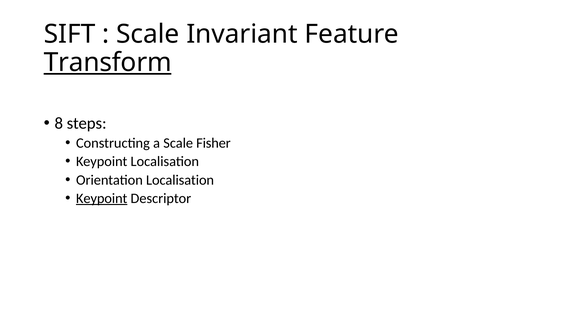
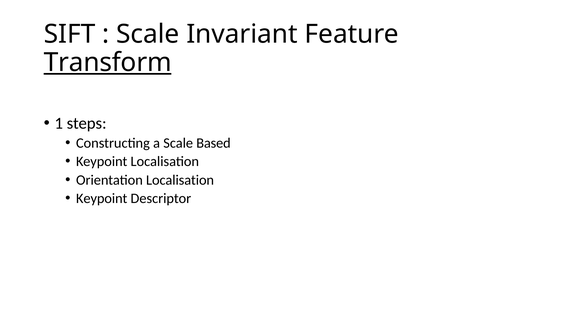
8: 8 -> 1
Fisher: Fisher -> Based
Keypoint at (102, 198) underline: present -> none
